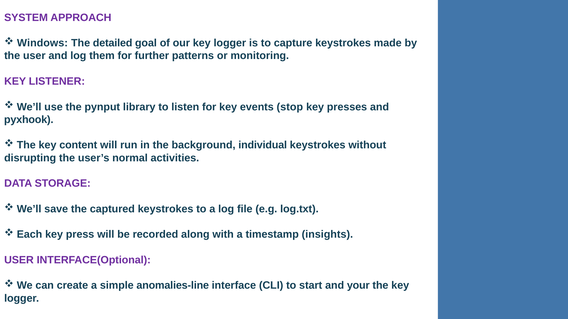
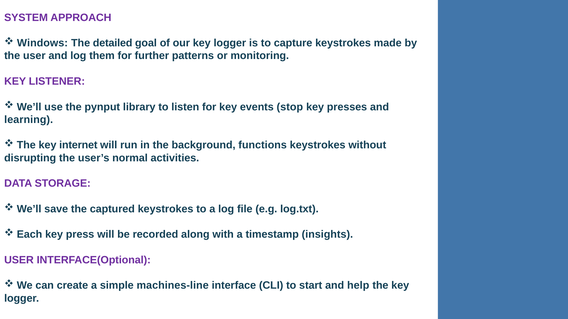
pyxhook: pyxhook -> learning
content: content -> internet
individual: individual -> functions
anomalies-line: anomalies-line -> machines-line
your: your -> help
